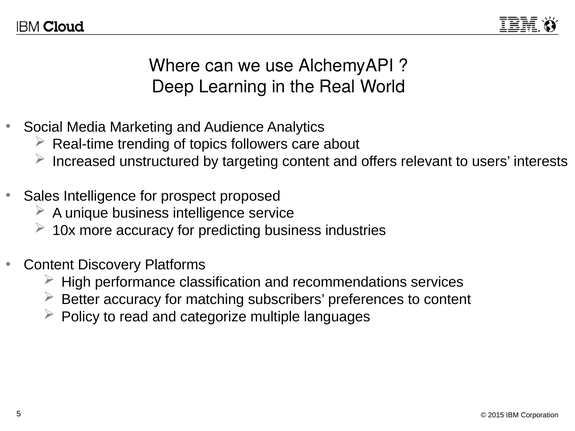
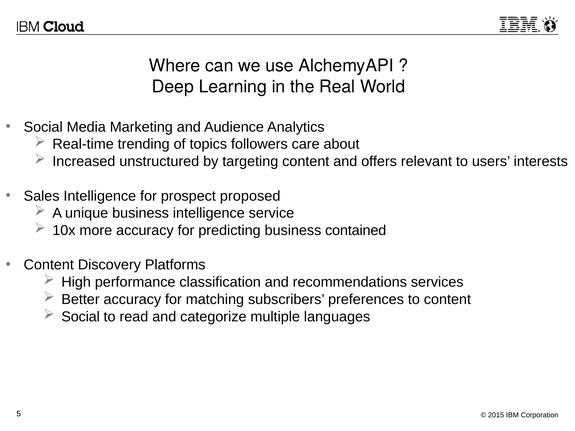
industries: industries -> contained
Policy at (80, 317): Policy -> Social
